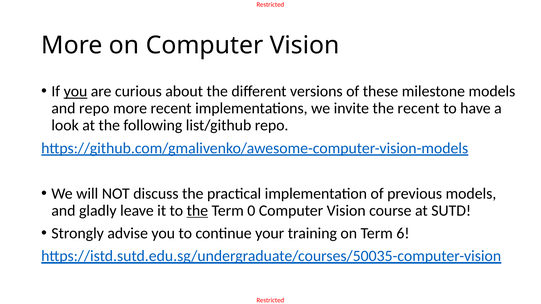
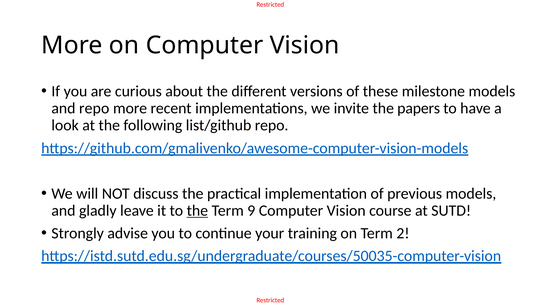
you at (75, 91) underline: present -> none
the recent: recent -> papers
0: 0 -> 9
6: 6 -> 2
